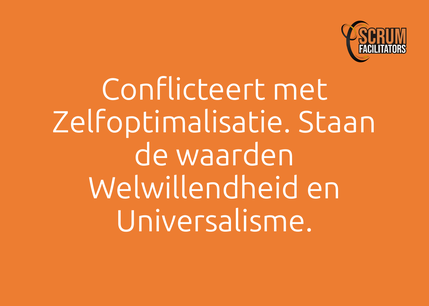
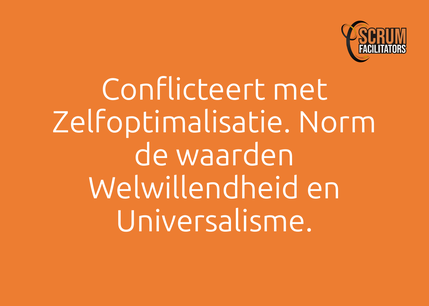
Staan: Staan -> Norm
